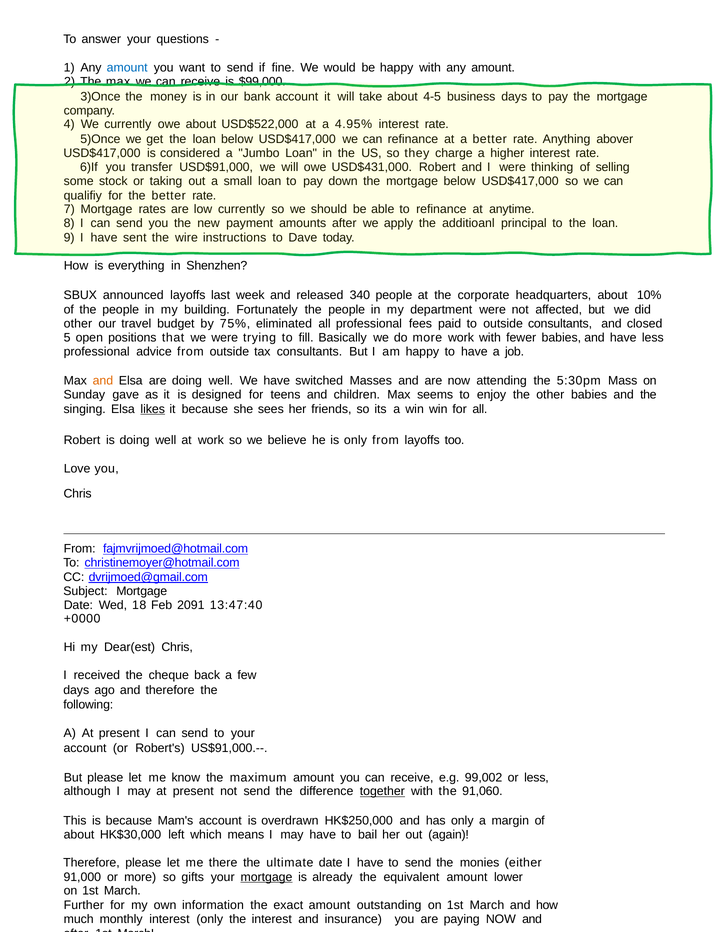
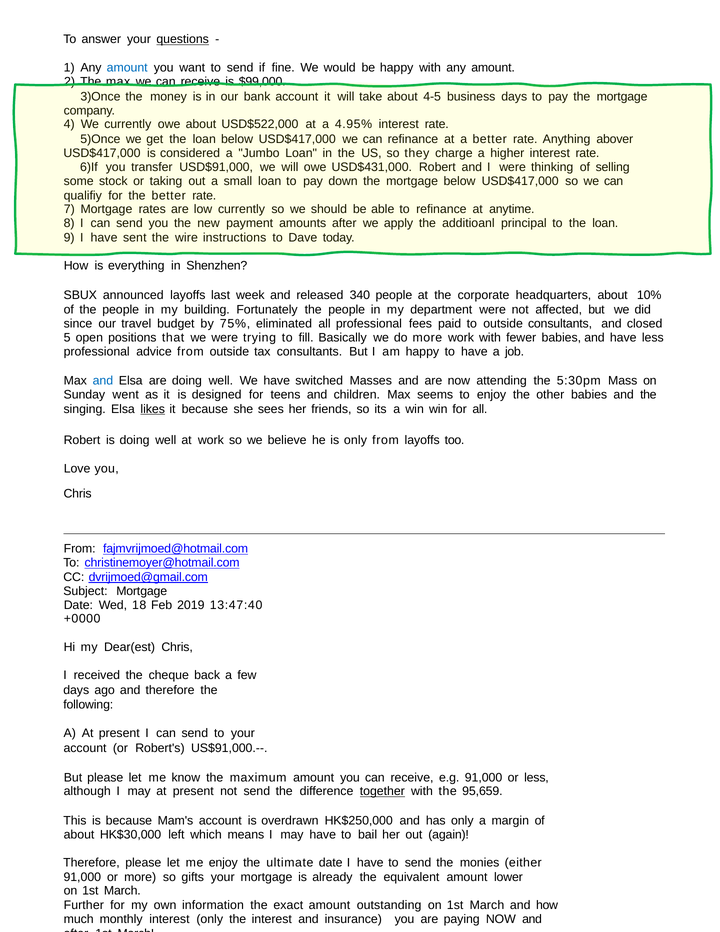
questions underline: none -> present
other at (78, 324): other -> since
and at (103, 381) colour: orange -> blue
gave: gave -> went
2091: 2091 -> 2019
e.g 99,002: 99,002 -> 91,000
91,060: 91,060 -> 95,659
me there: there -> enjoy
mortgage at (266, 877) underline: present -> none
